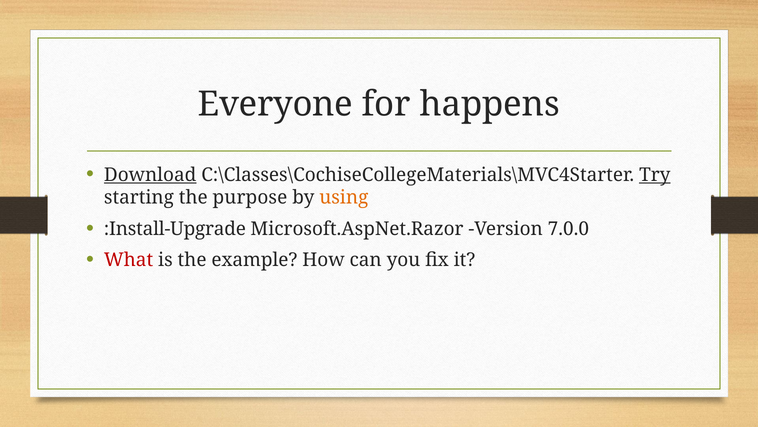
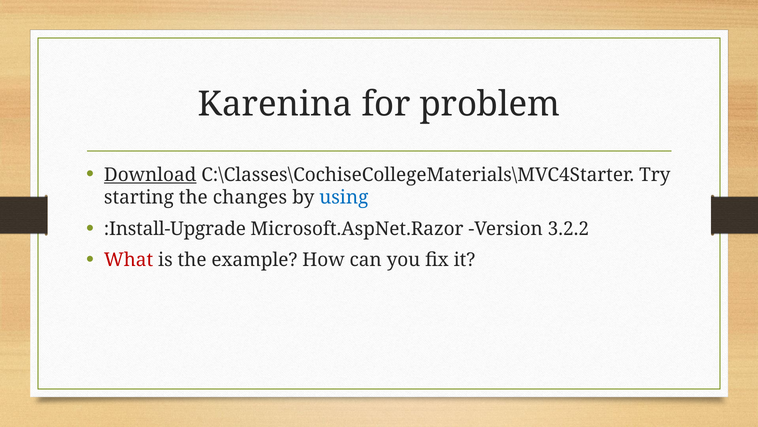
Everyone: Everyone -> Karenina
happens: happens -> problem
Try underline: present -> none
purpose: purpose -> changes
using colour: orange -> blue
7.0.0: 7.0.0 -> 3.2.2
